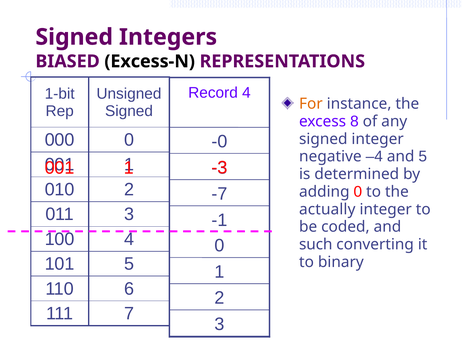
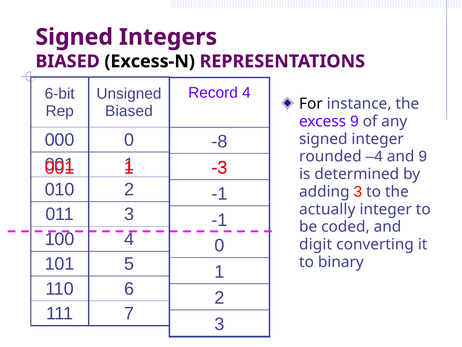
1-bit: 1-bit -> 6-bit
For colour: orange -> black
Signed at (129, 111): Signed -> Biased
excess 8: 8 -> 9
-0: -0 -> -8
negative: negative -> rounded
and 5: 5 -> 9
-7 at (219, 194): -7 -> -1
adding 0: 0 -> 3
such: such -> digit
